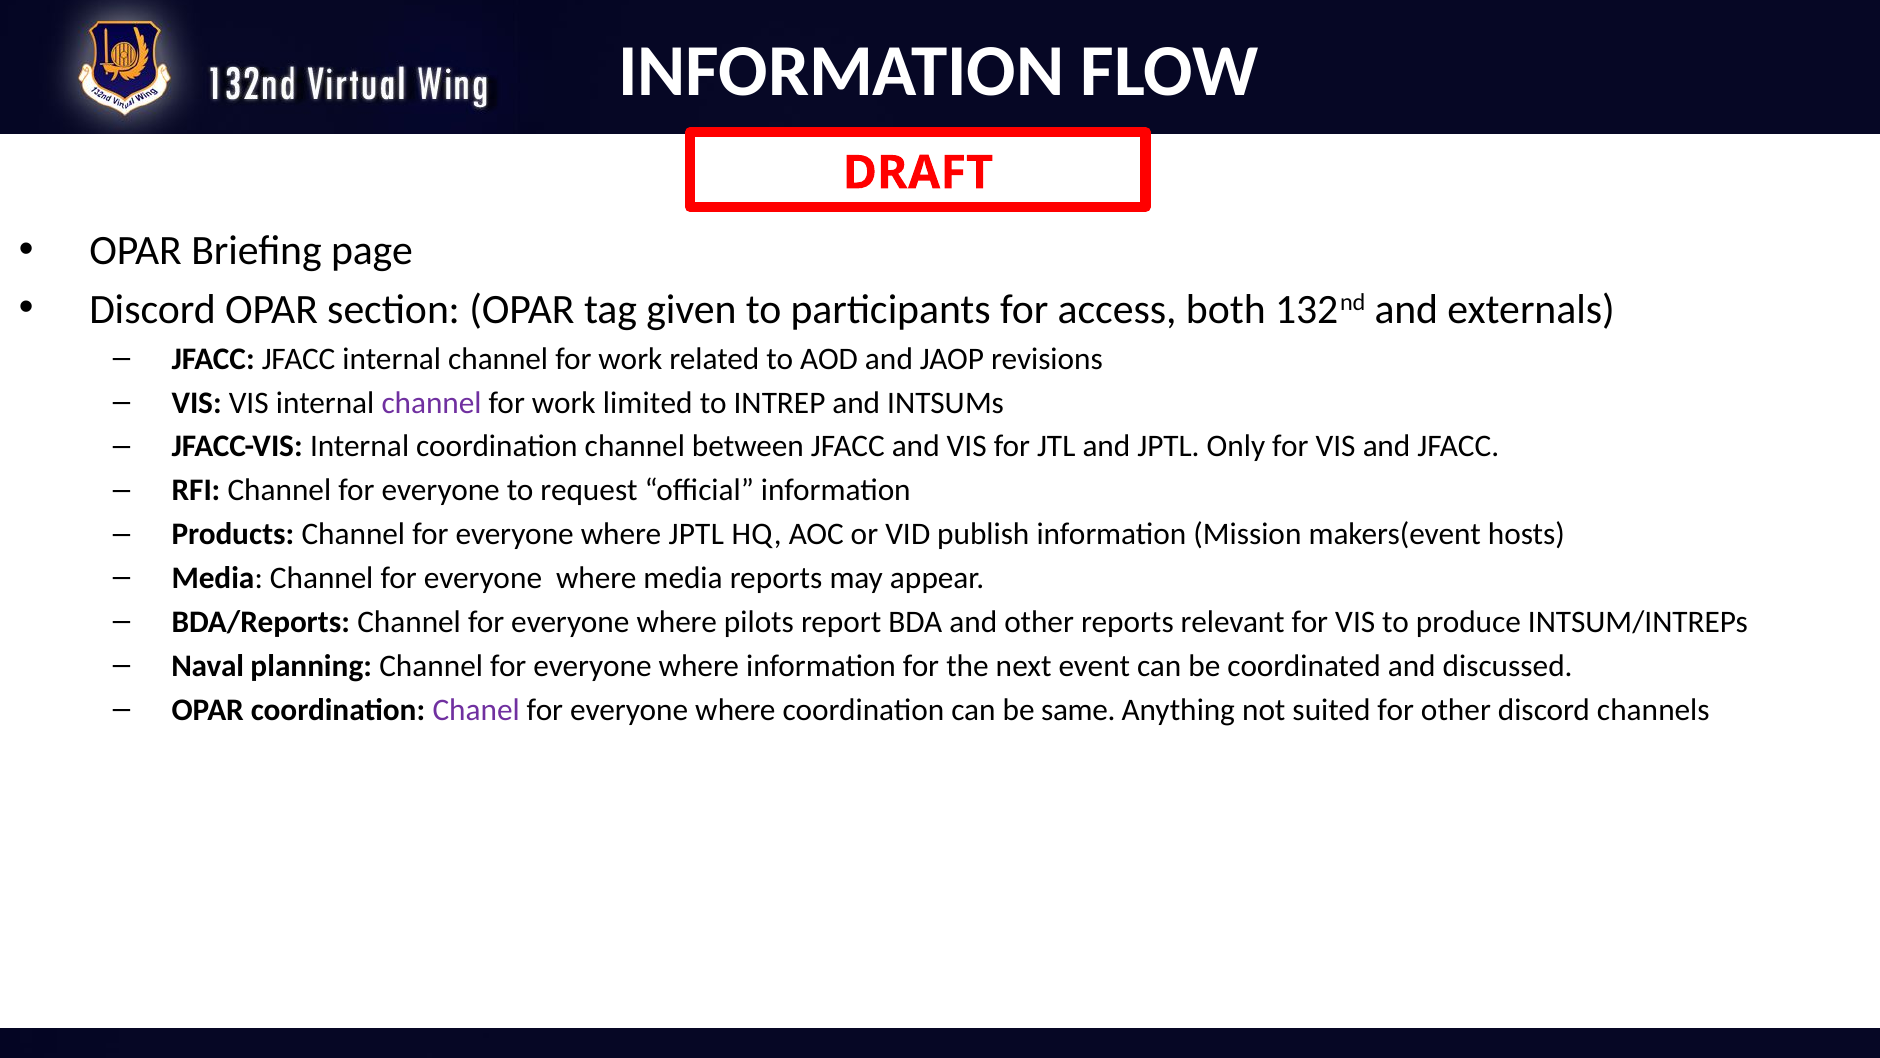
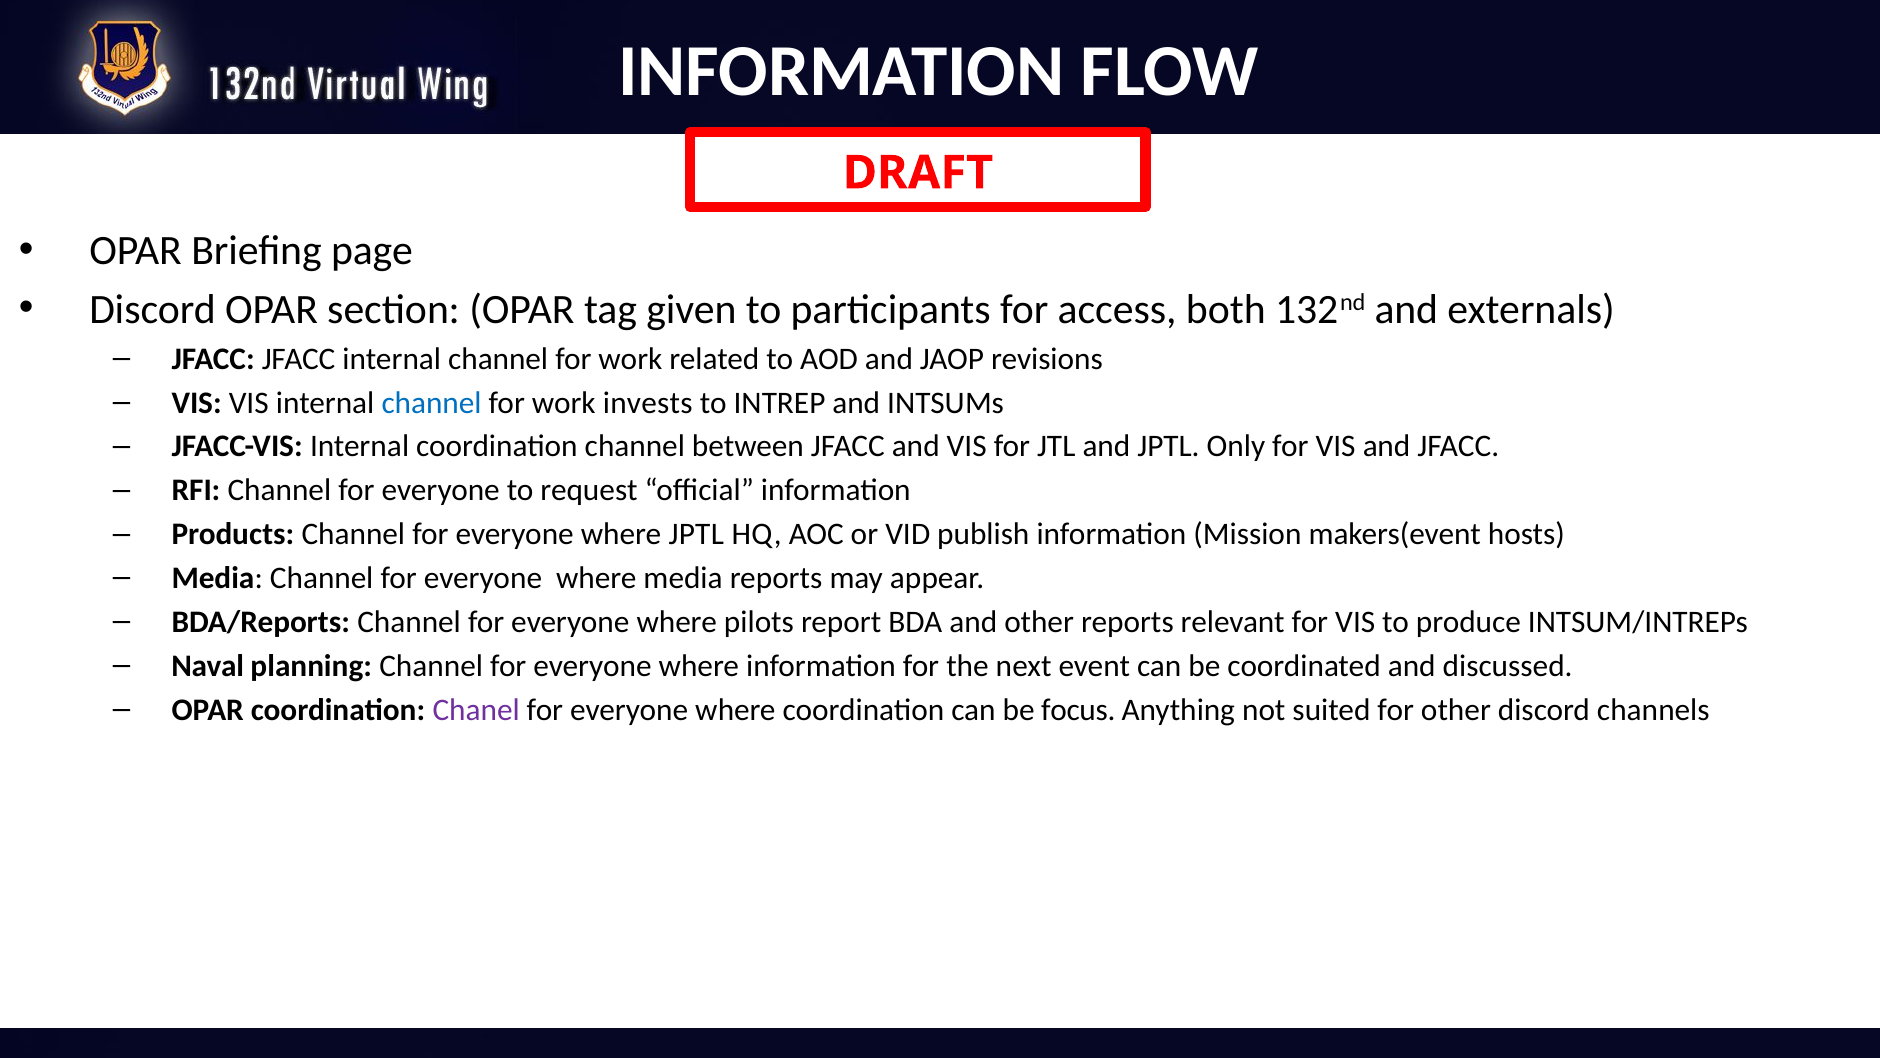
channel at (432, 403) colour: purple -> blue
limited: limited -> invests
same: same -> focus
